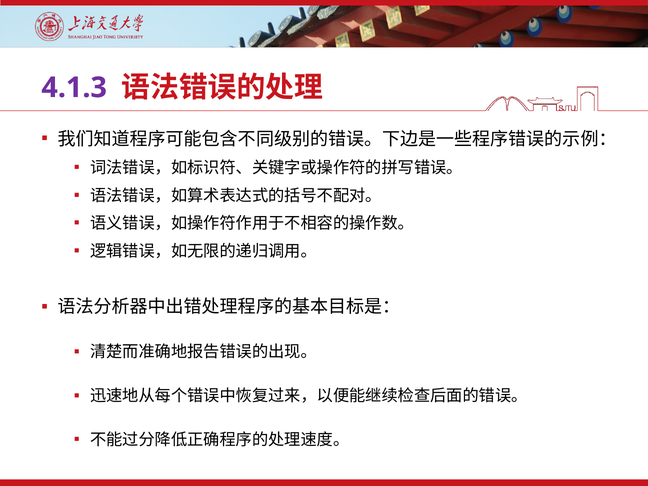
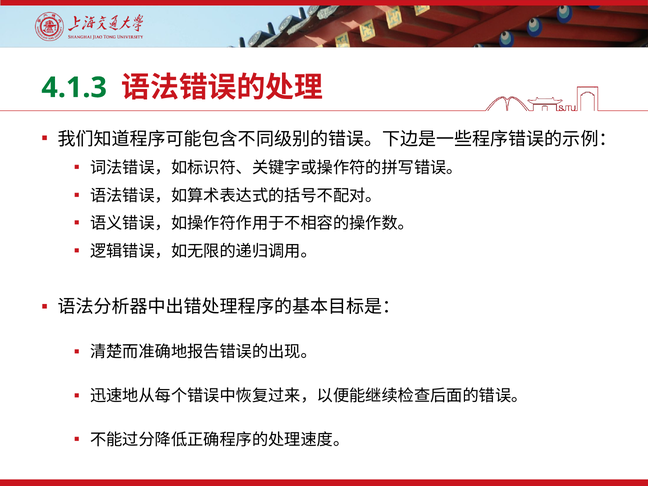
4.1.3 colour: purple -> green
